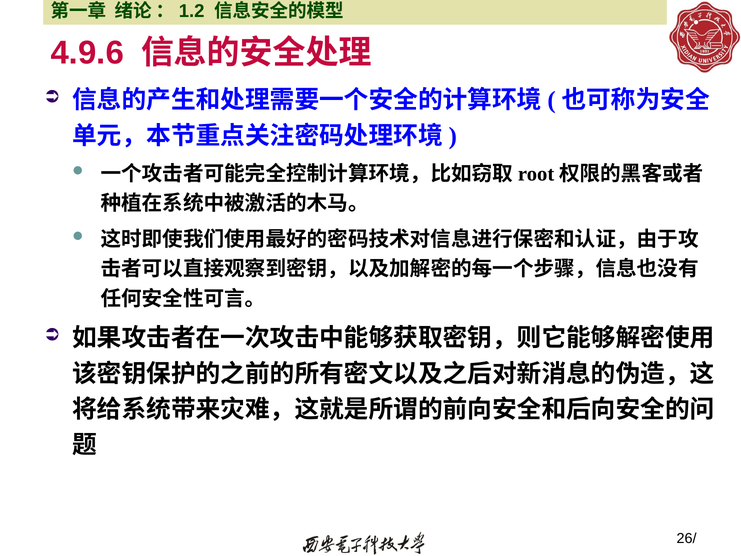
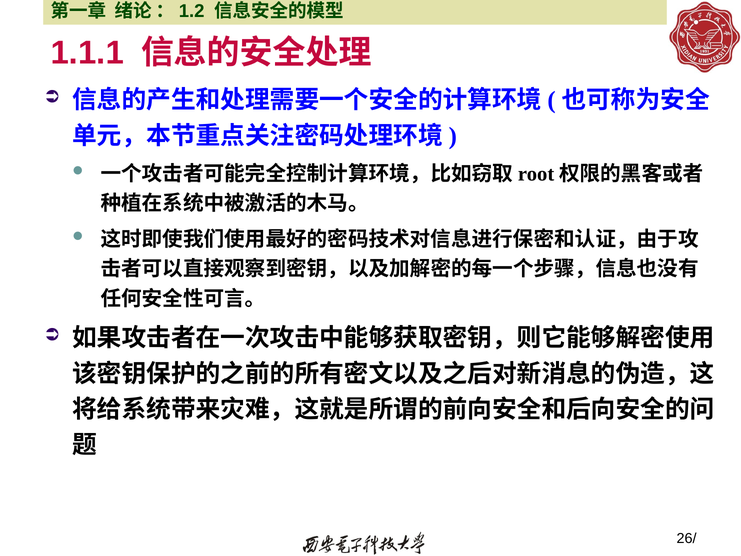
4.9.6: 4.9.6 -> 1.1.1
